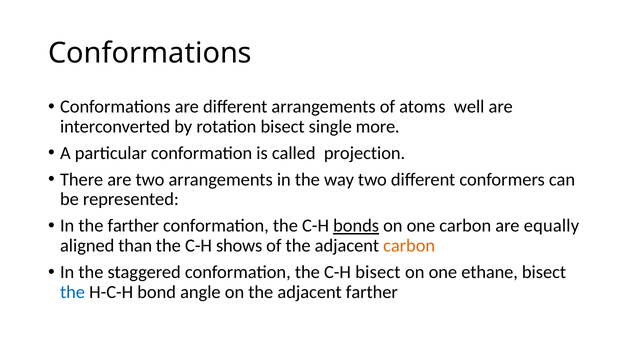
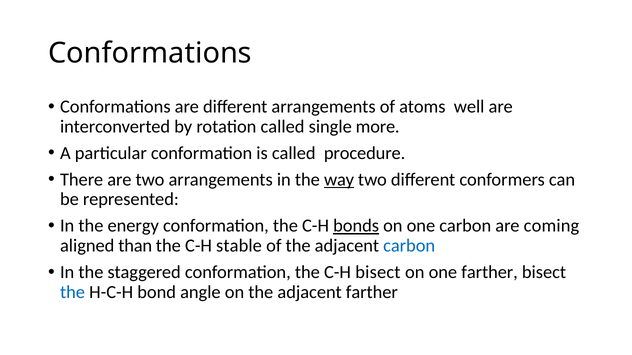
rotation bisect: bisect -> called
projection: projection -> procedure
way underline: none -> present
the farther: farther -> energy
equally: equally -> coming
shows: shows -> stable
carbon at (409, 246) colour: orange -> blue
one ethane: ethane -> farther
